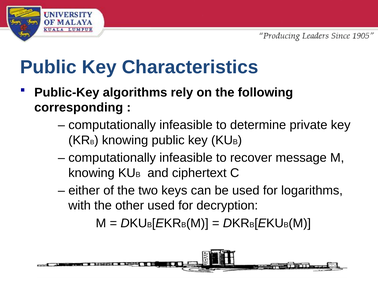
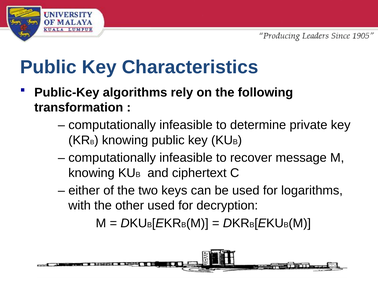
corresponding: corresponding -> transformation
